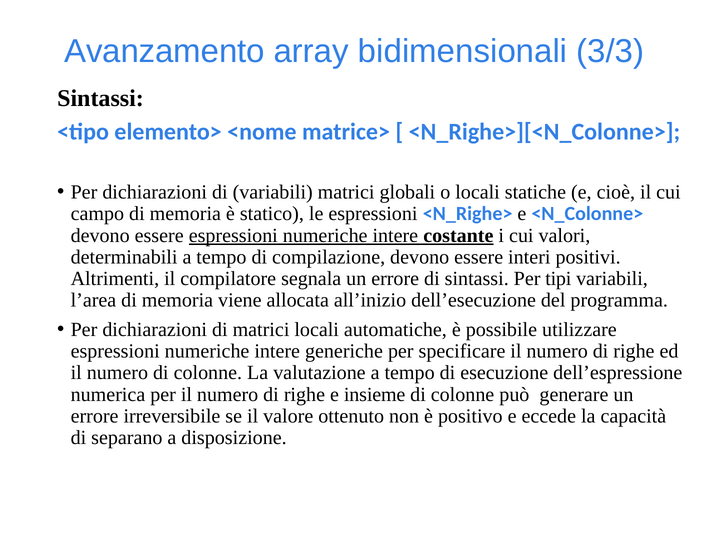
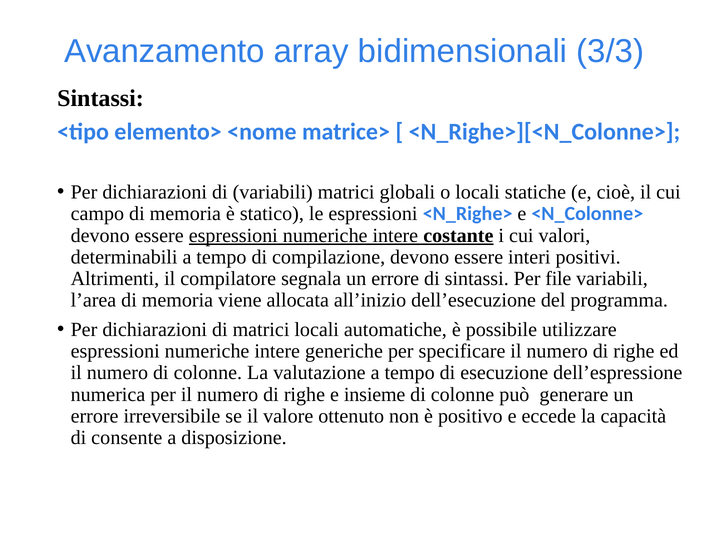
tipi: tipi -> file
separano: separano -> consente
